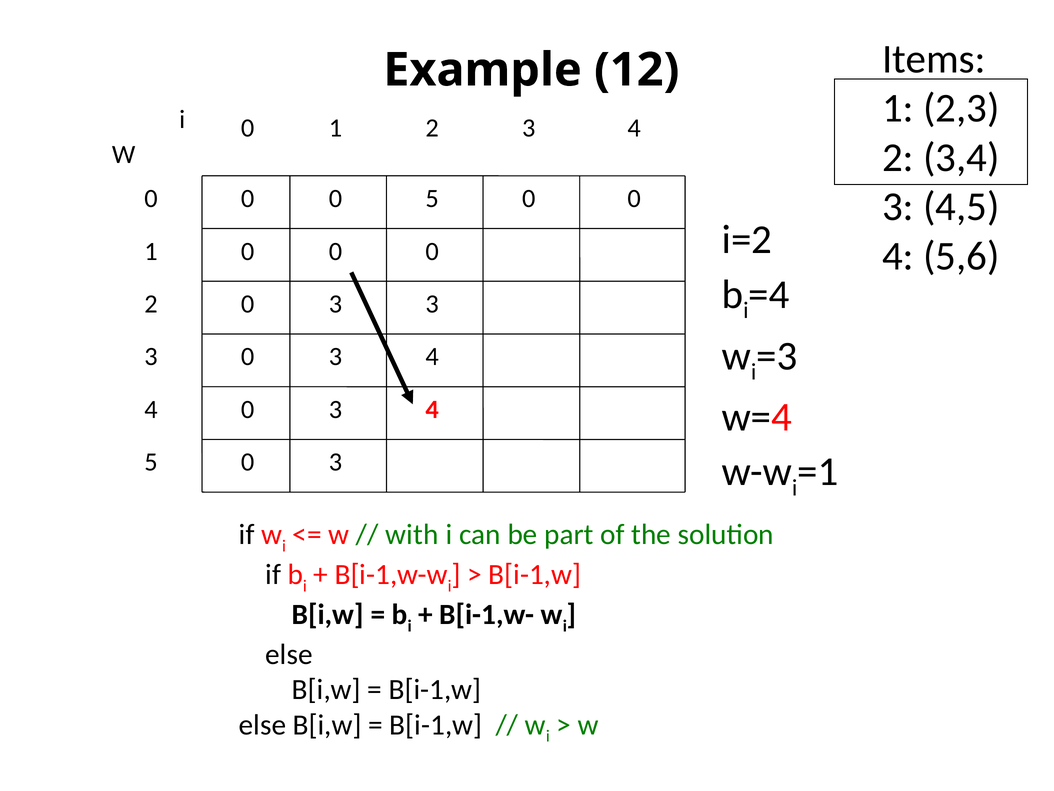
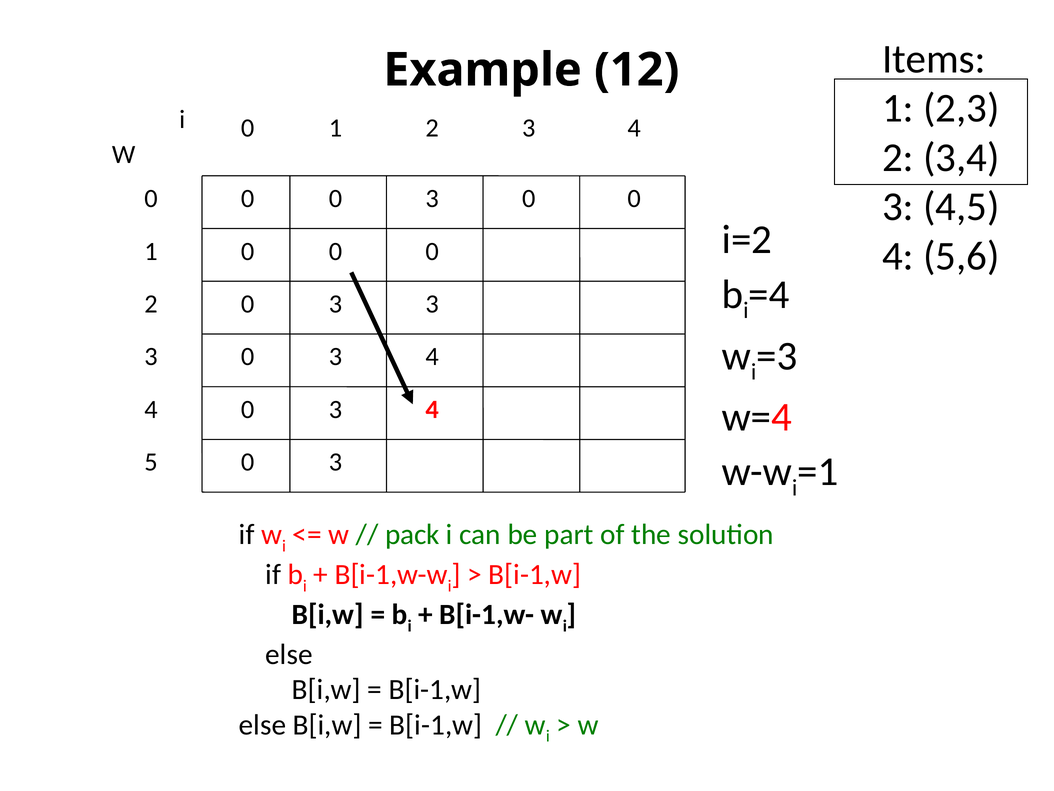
5 at (432, 198): 5 -> 3
with: with -> pack
